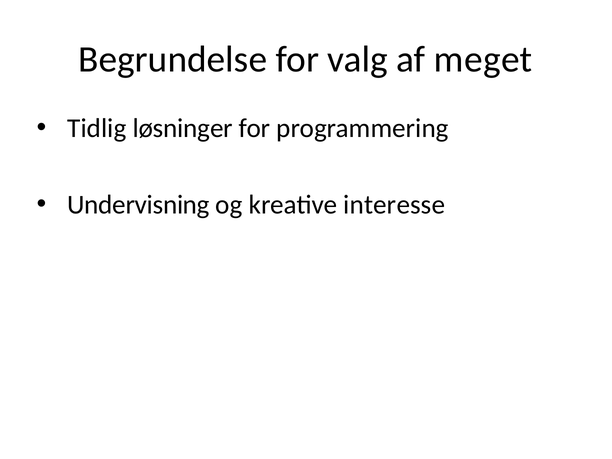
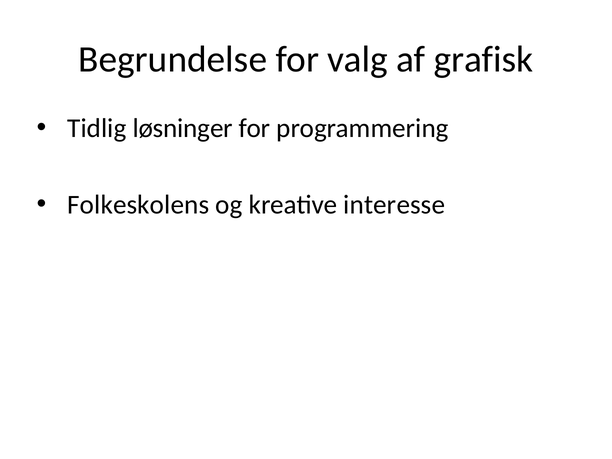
meget: meget -> grafisk
Undervisning: Undervisning -> Folkeskolens
